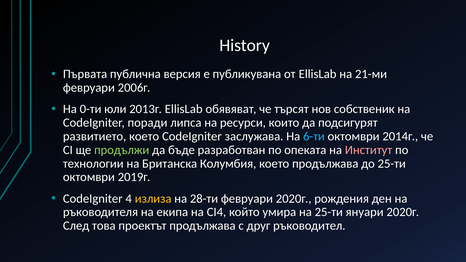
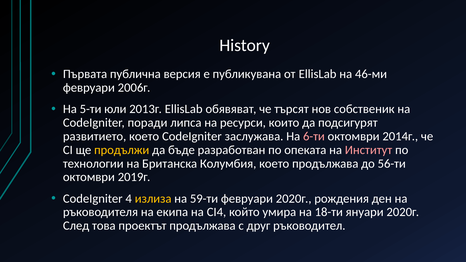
21-ми: 21-ми -> 46-ми
0-ти: 0-ти -> 5-ти
6-ти colour: light blue -> pink
продължи colour: light green -> yellow
до 25-ти: 25-ти -> 56-ти
28-ти: 28-ти -> 59-ти
на 25-ти: 25-ти -> 18-ти
